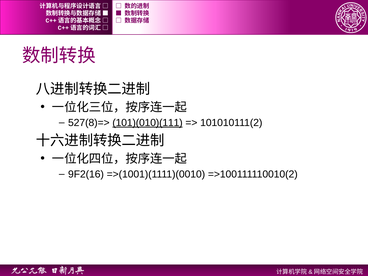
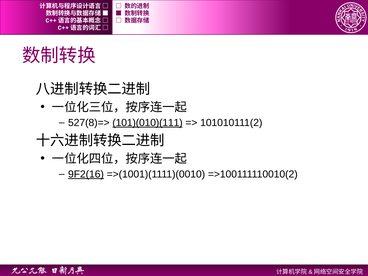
9F2(16 underline: none -> present
